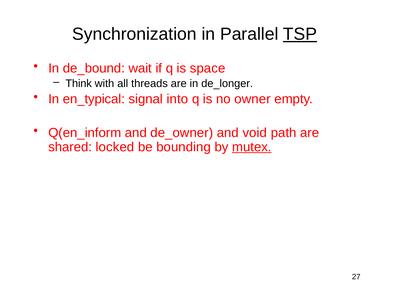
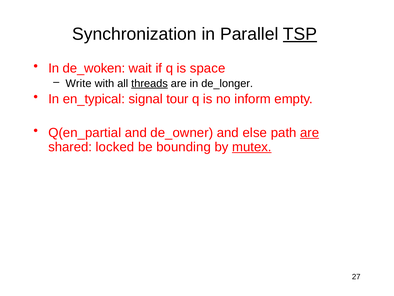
de_bound: de_bound -> de_woken
Think: Think -> Write
threads underline: none -> present
into: into -> tour
owner: owner -> inform
Q(en_inform: Q(en_inform -> Q(en_partial
void: void -> else
are at (310, 132) underline: none -> present
